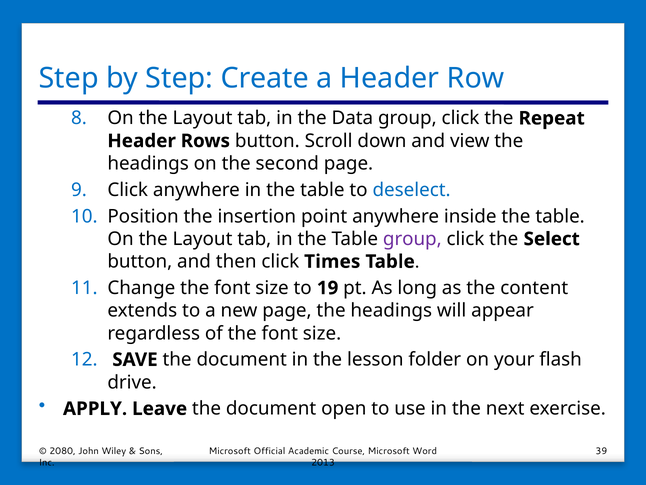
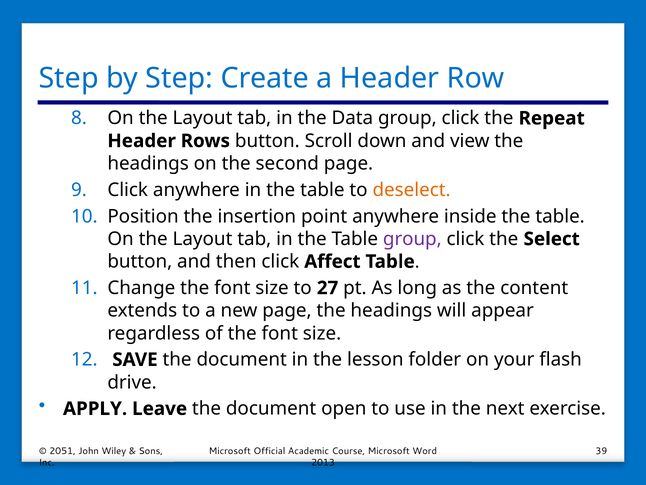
deselect colour: blue -> orange
Times: Times -> Affect
19: 19 -> 27
2080: 2080 -> 2051
